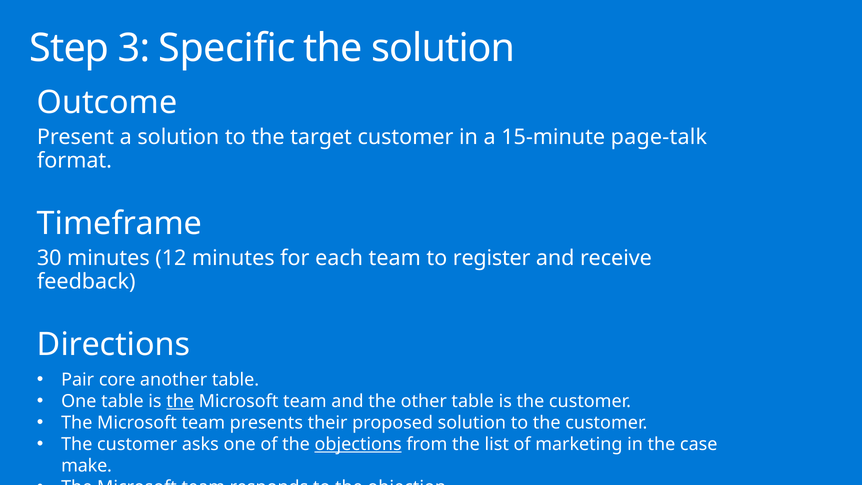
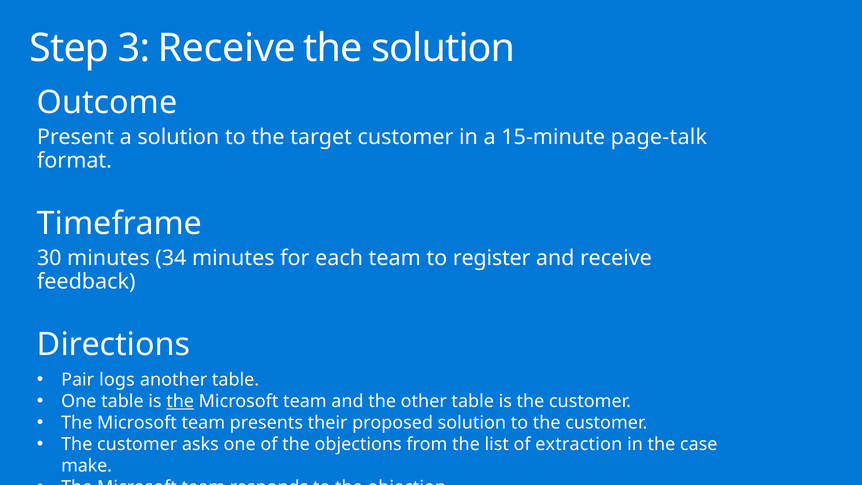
3 Specific: Specific -> Receive
12: 12 -> 34
core: core -> logs
objections underline: present -> none
marketing: marketing -> extraction
